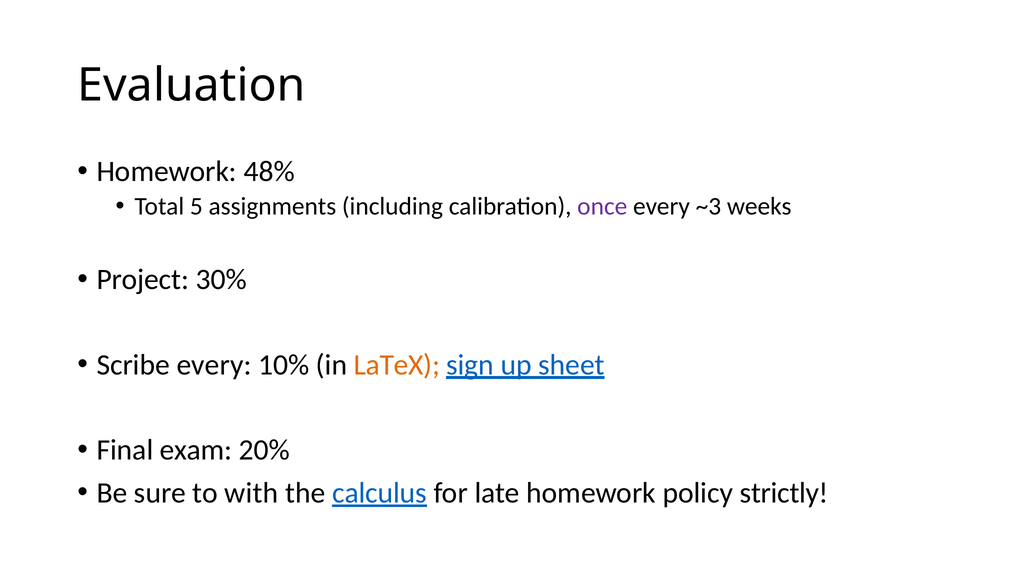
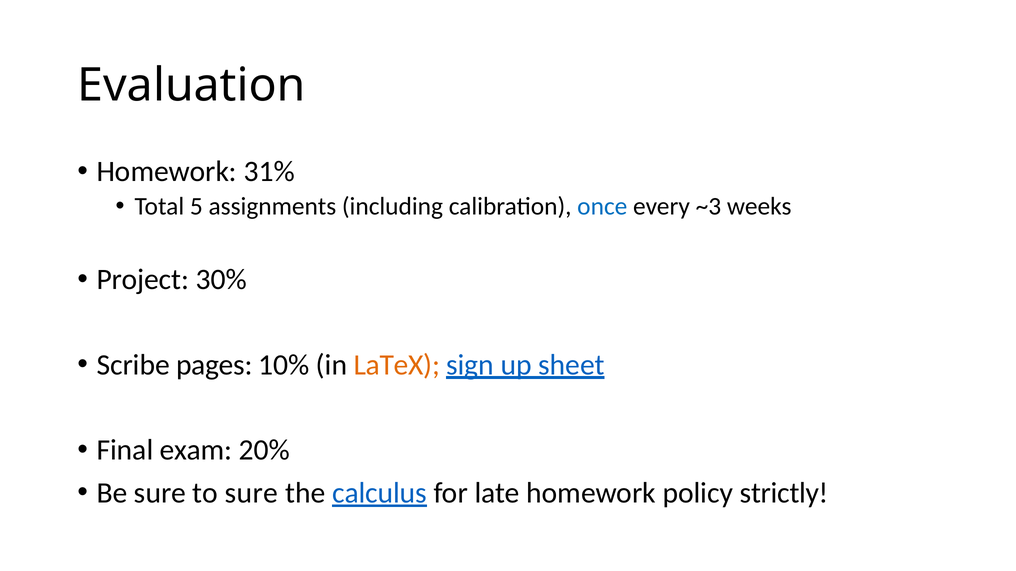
48%: 48% -> 31%
once colour: purple -> blue
Scribe every: every -> pages
to with: with -> sure
